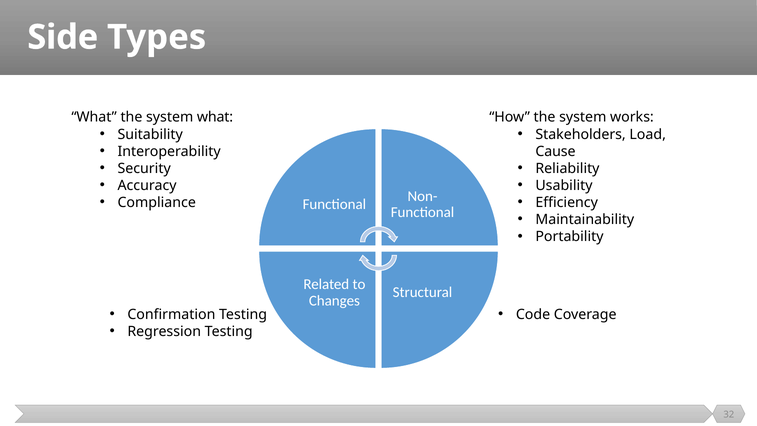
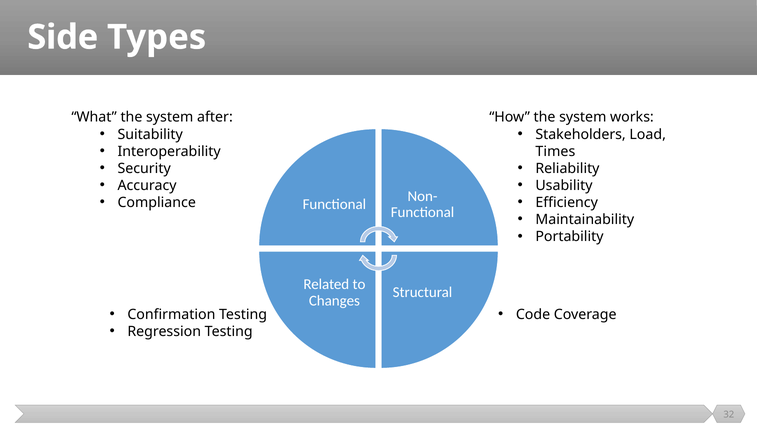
system what: what -> after
Cause: Cause -> Times
